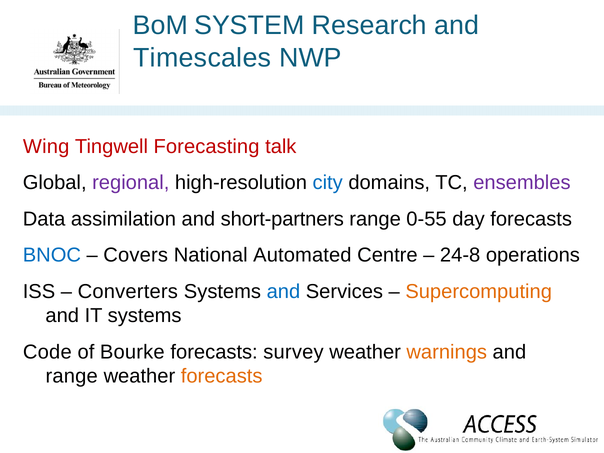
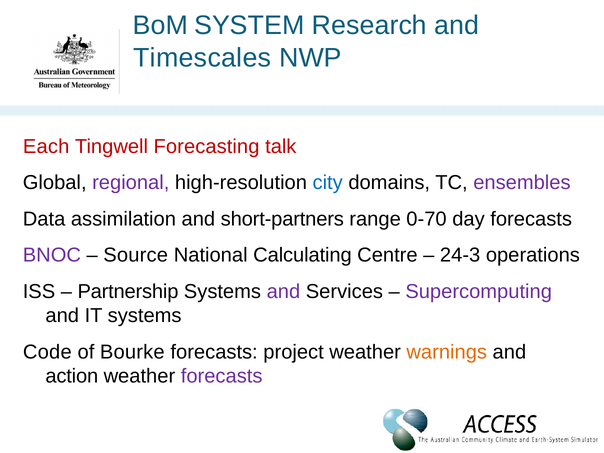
Wing: Wing -> Each
0-55: 0-55 -> 0-70
BNOC colour: blue -> purple
Covers: Covers -> Source
Automated: Automated -> Calculating
24-8: 24-8 -> 24-3
Converters: Converters -> Partnership
and at (283, 292) colour: blue -> purple
Supercomputing colour: orange -> purple
survey: survey -> project
range at (72, 376): range -> action
forecasts at (222, 376) colour: orange -> purple
